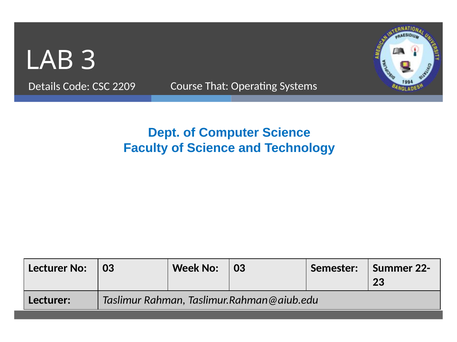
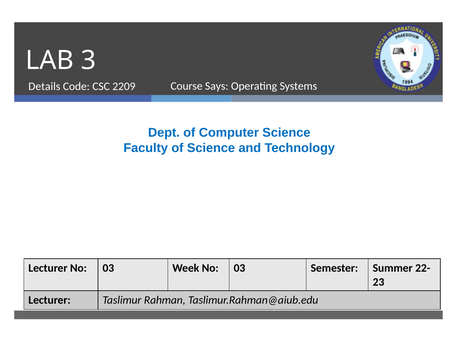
That: That -> Says
